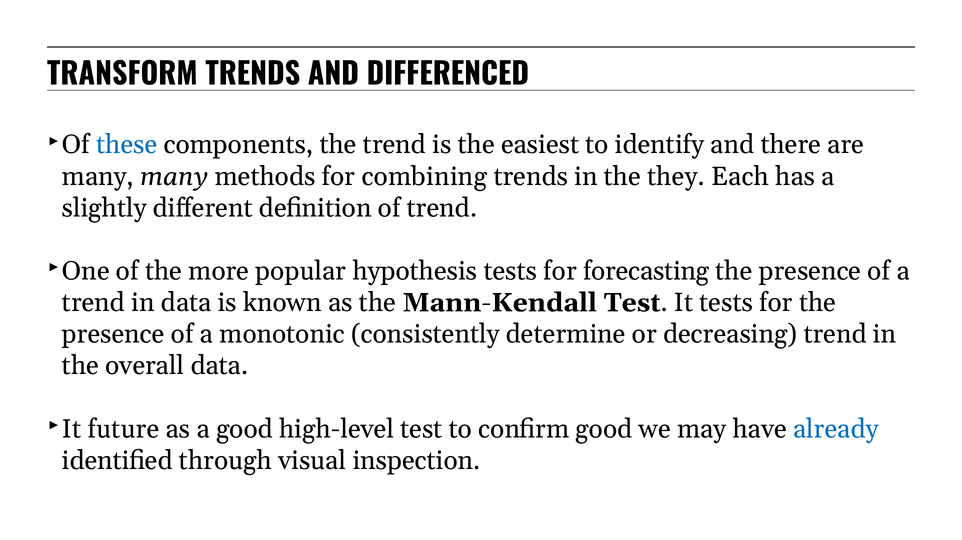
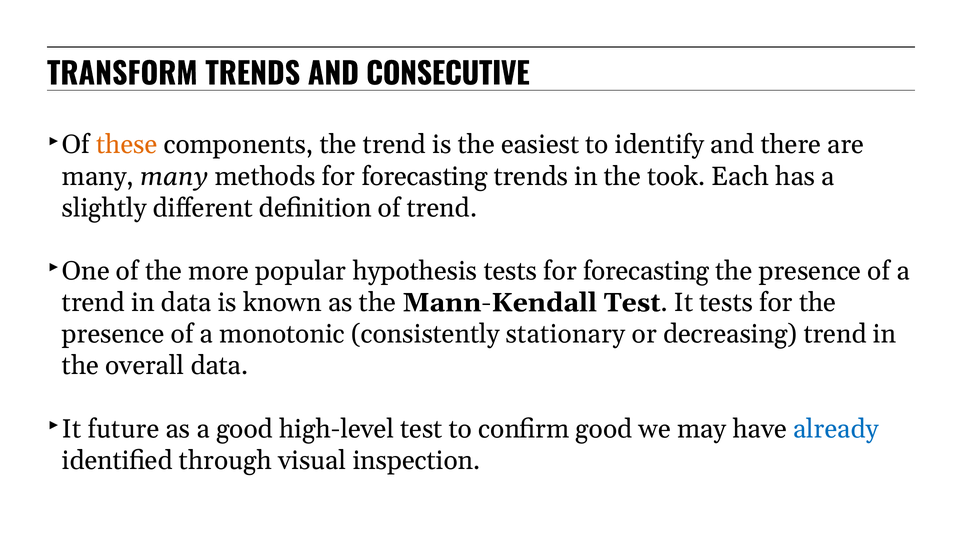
DIFFERENCED: DIFFERENCED -> CONSECUTIVE
these colour: blue -> orange
methods for combining: combining -> forecasting
they: they -> took
determine: determine -> stationary
